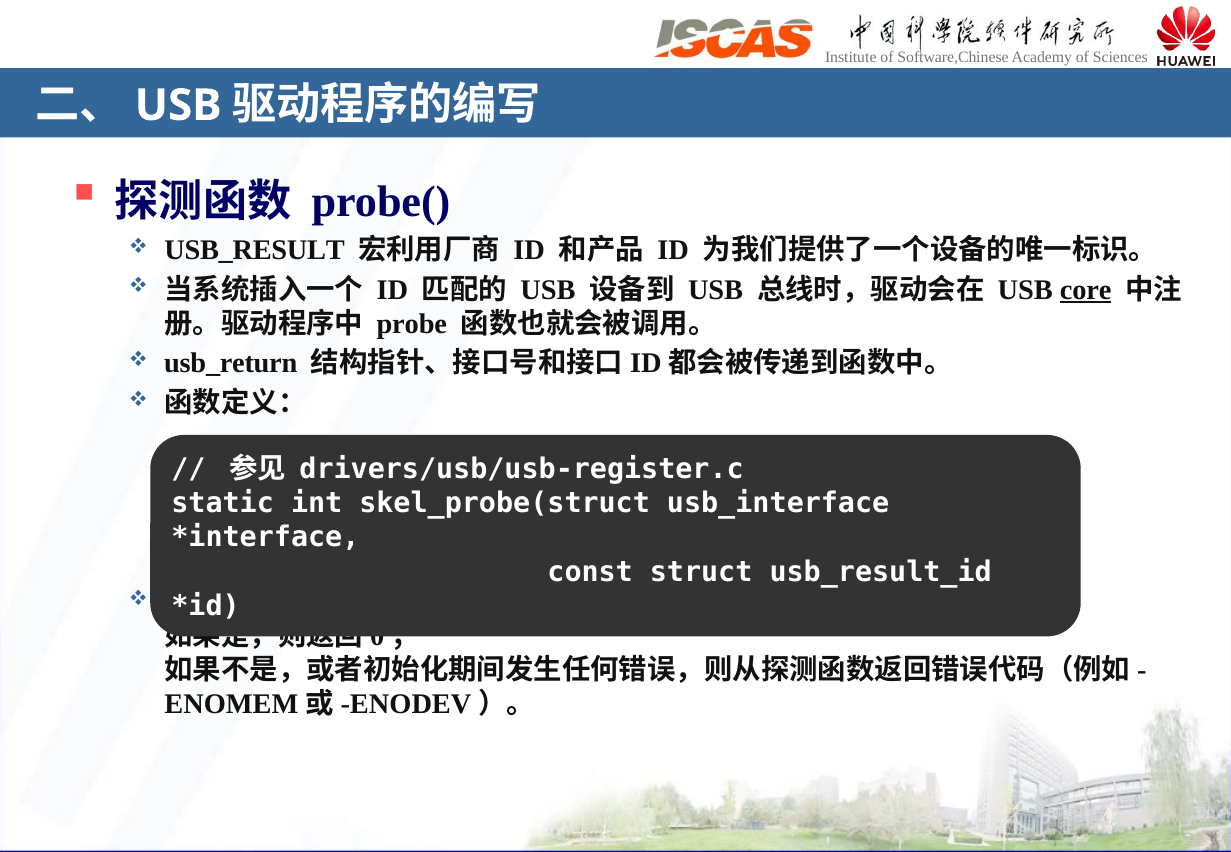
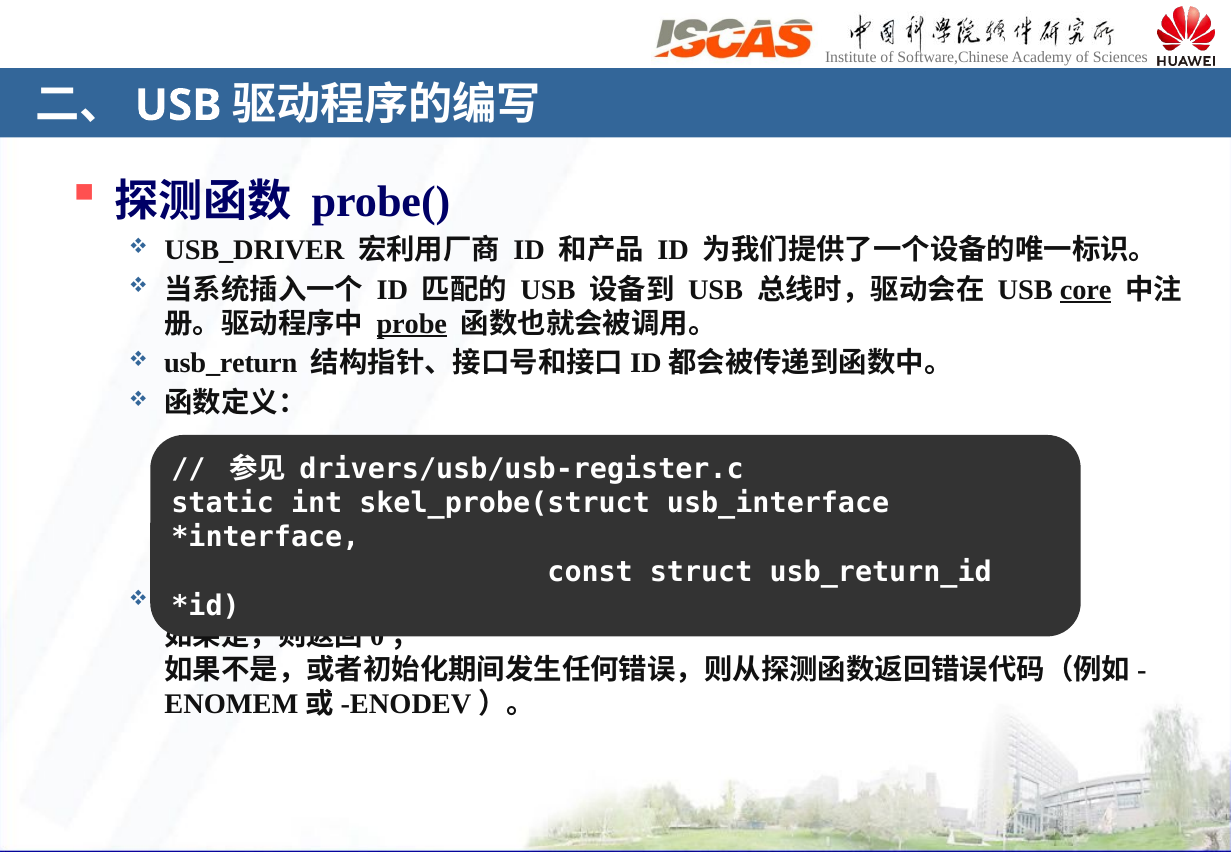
USB_RESULT: USB_RESULT -> USB_DRIVER
probe underline: none -> present
usb_result_id: usb_result_id -> usb_return_id
